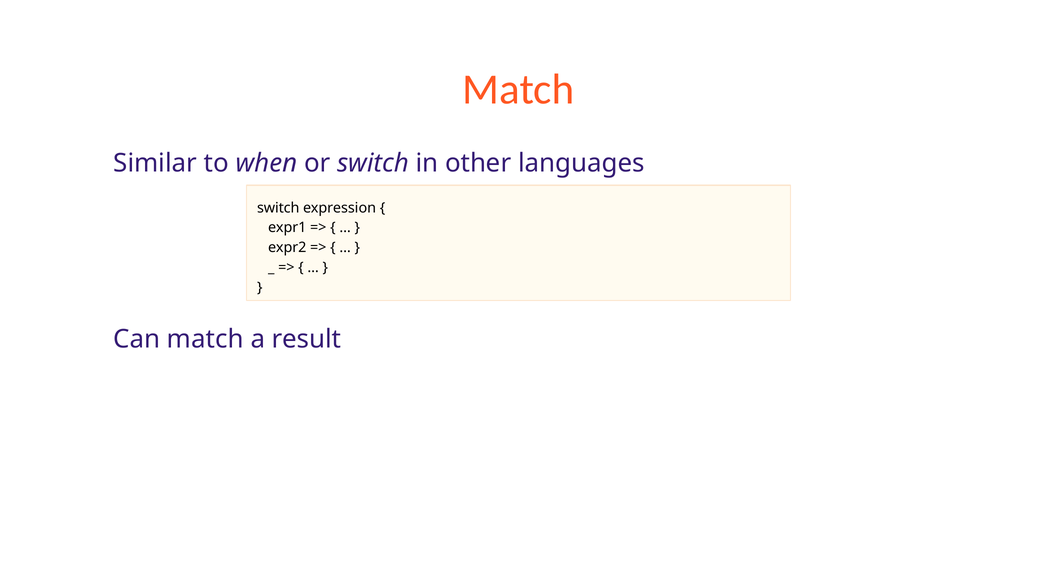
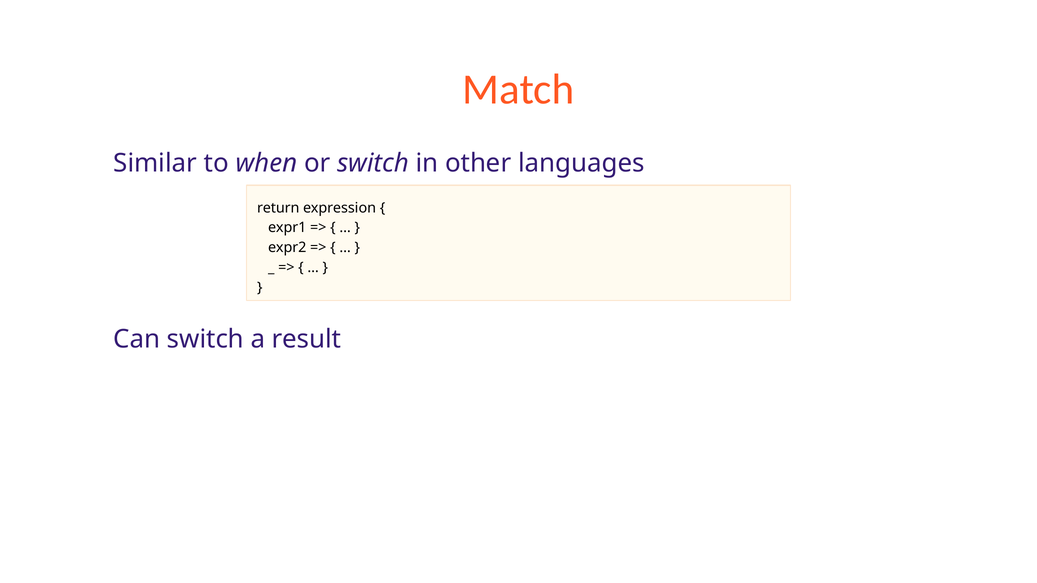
switch at (278, 208): switch -> return
Can match: match -> switch
